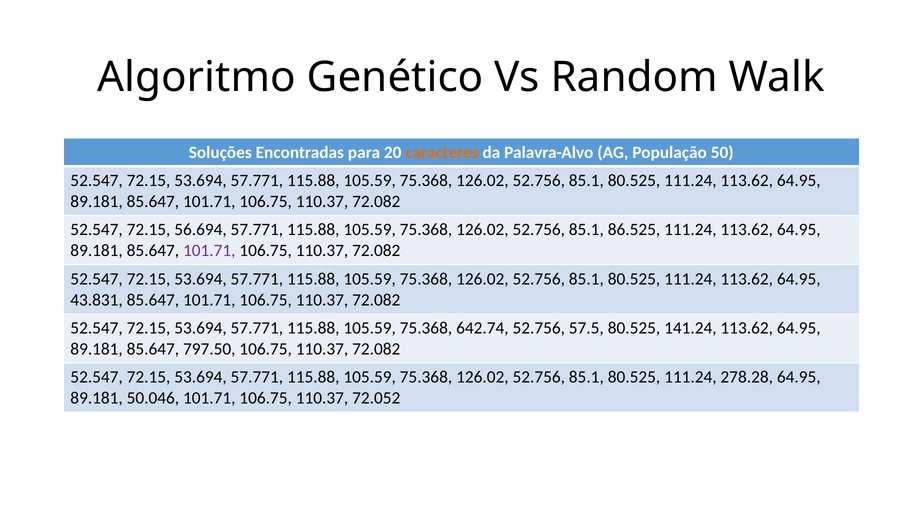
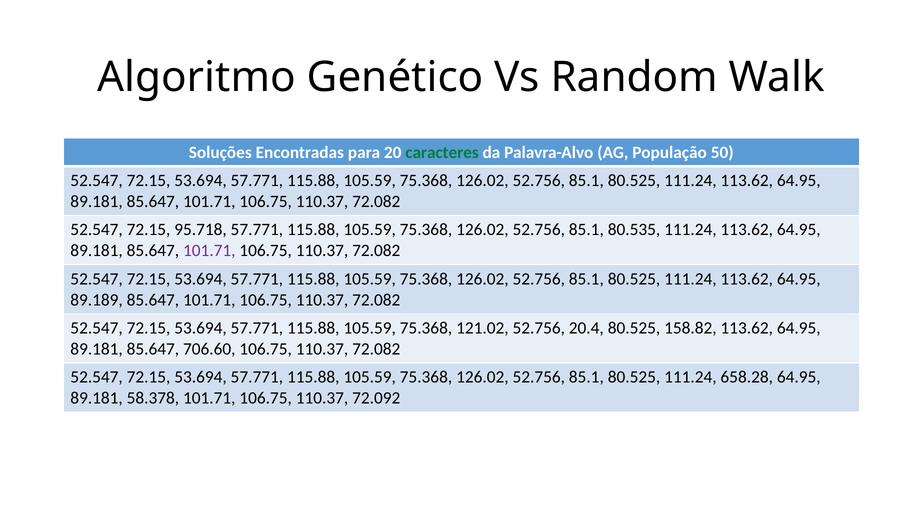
caracteres colour: orange -> green
56.694: 56.694 -> 95.718
86.525: 86.525 -> 80.535
43.831: 43.831 -> 89.189
642.74: 642.74 -> 121.02
57.5: 57.5 -> 20.4
141.24: 141.24 -> 158.82
797.50: 797.50 -> 706.60
278.28: 278.28 -> 658.28
50.046: 50.046 -> 58.378
72.052: 72.052 -> 72.092
